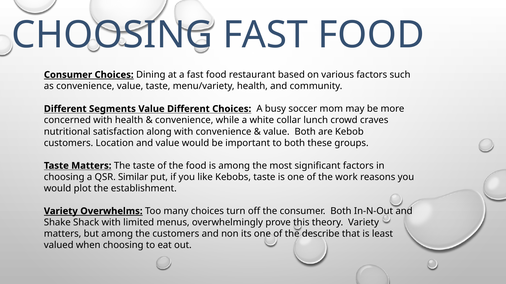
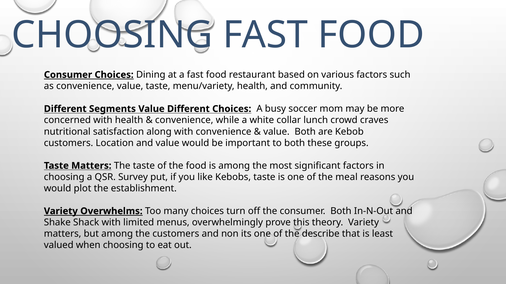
Similar: Similar -> Survey
work: work -> meal
